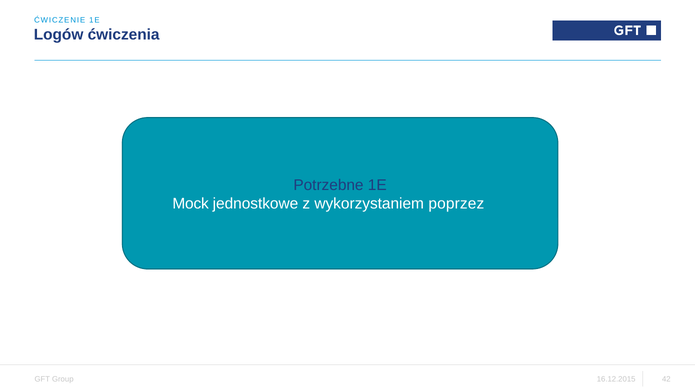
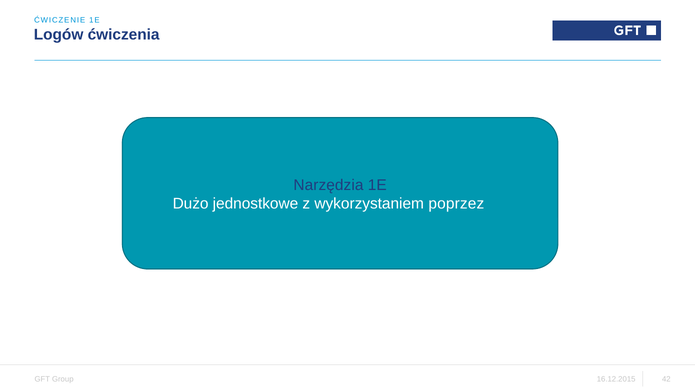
Potrzebne: Potrzebne -> Narzędzia
Mock: Mock -> Dużo
